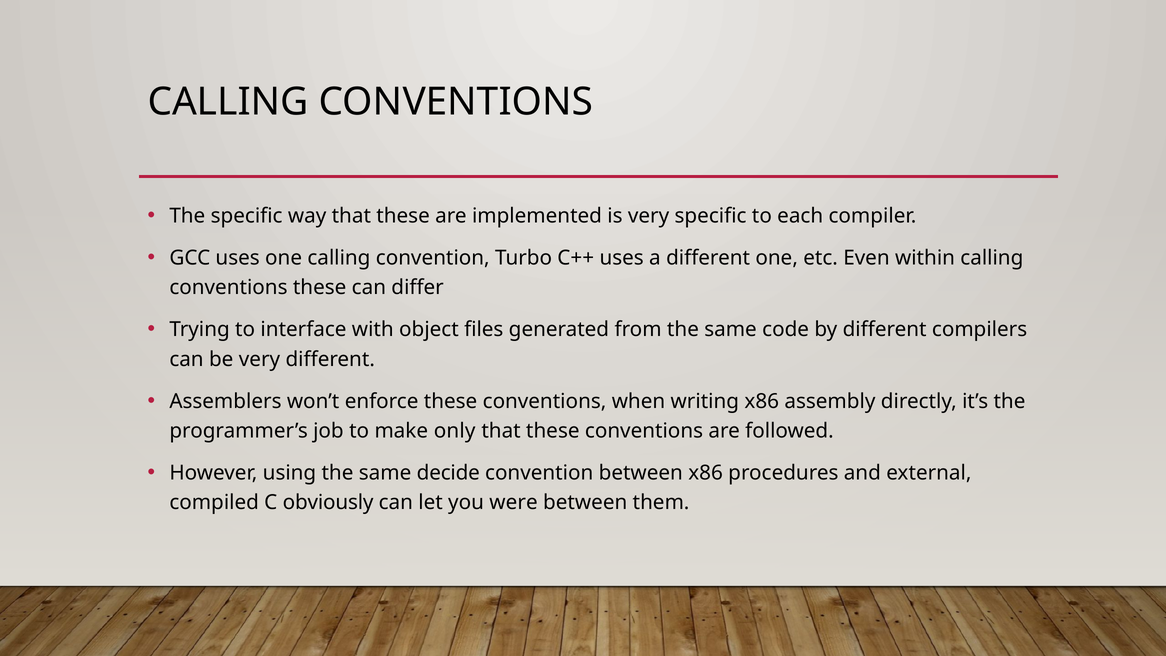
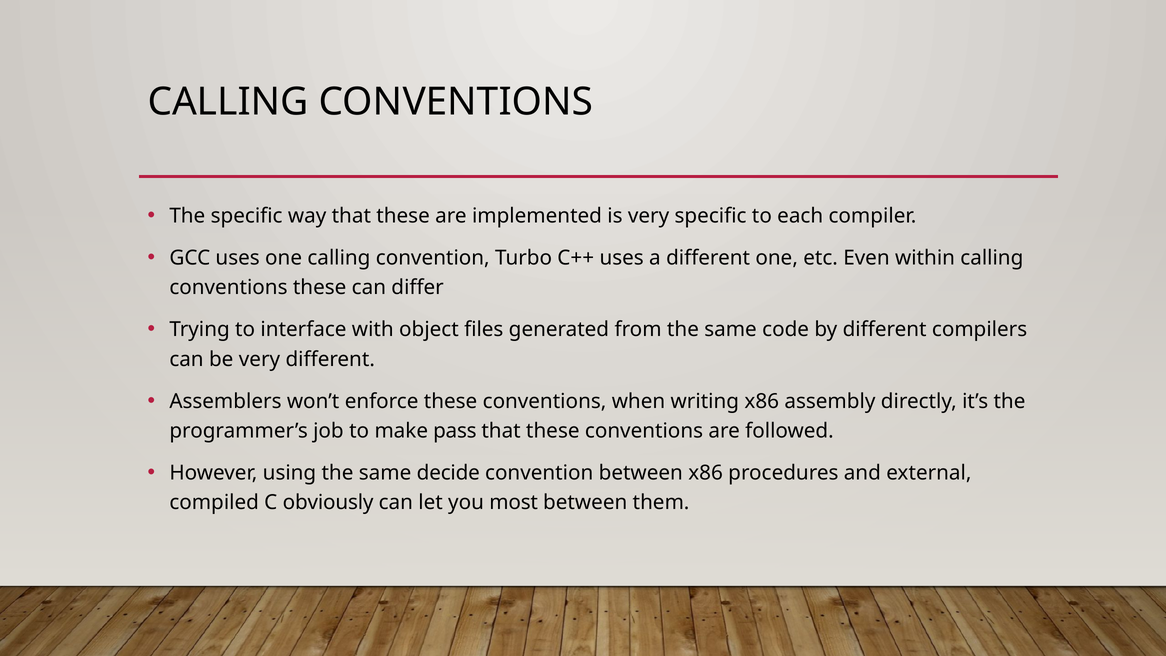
only: only -> pass
were: were -> most
